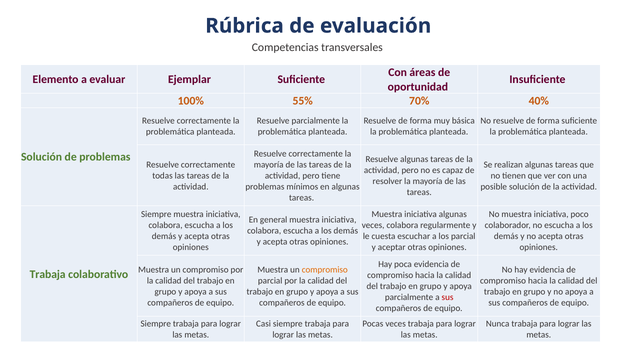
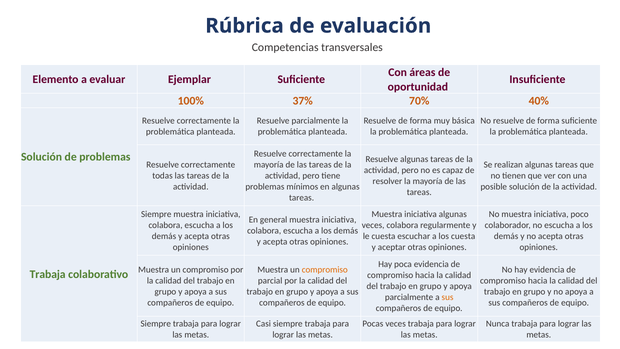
55%: 55% -> 37%
los parcial: parcial -> cuesta
sus at (448, 297) colour: red -> orange
